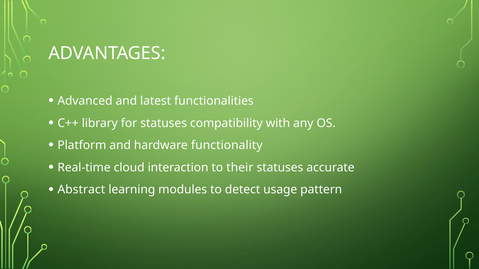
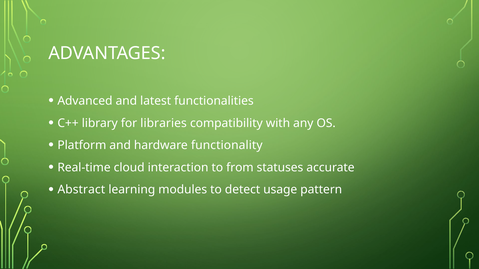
for statuses: statuses -> libraries
their: their -> from
